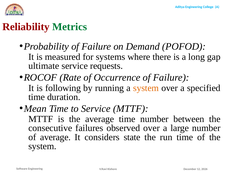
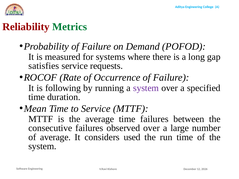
ultimate: ultimate -> satisfies
system at (146, 88) colour: orange -> purple
time number: number -> failures
state: state -> used
